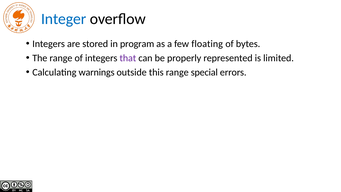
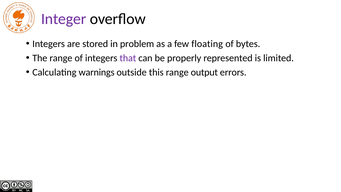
Integer colour: blue -> purple
program: program -> problem
special: special -> output
